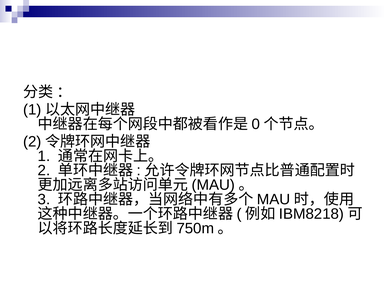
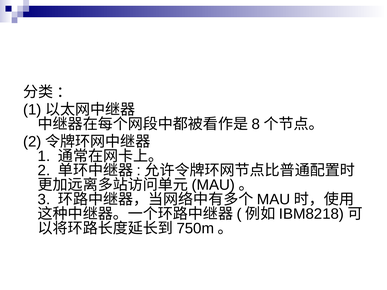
0: 0 -> 8
